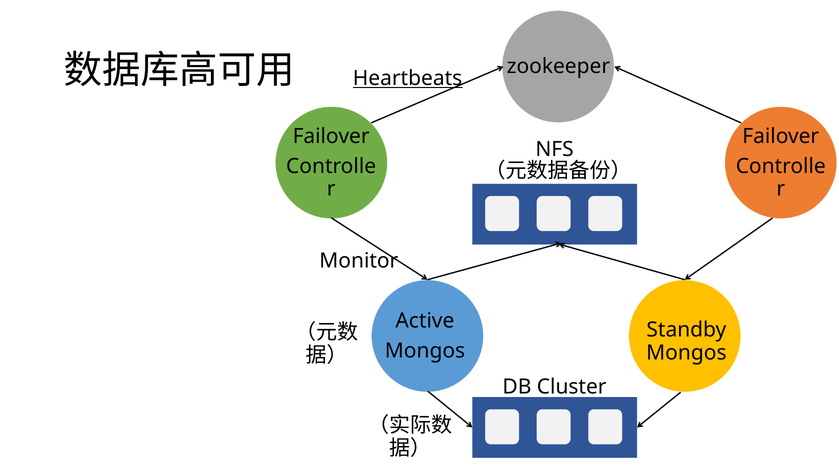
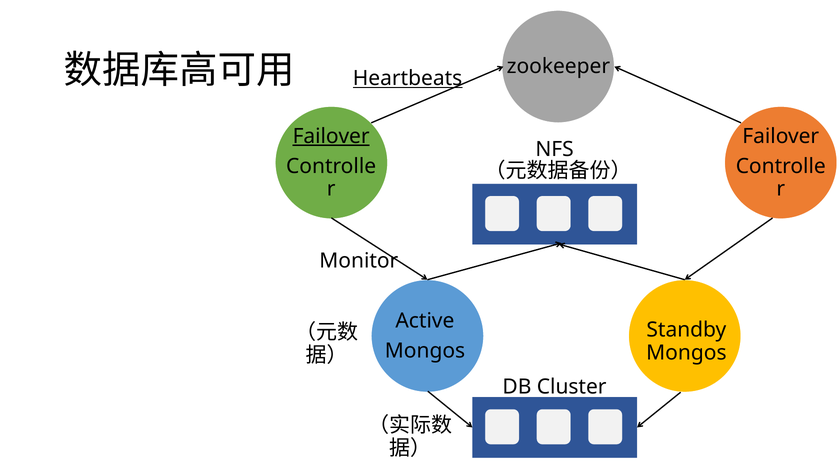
Failover at (331, 136) underline: none -> present
